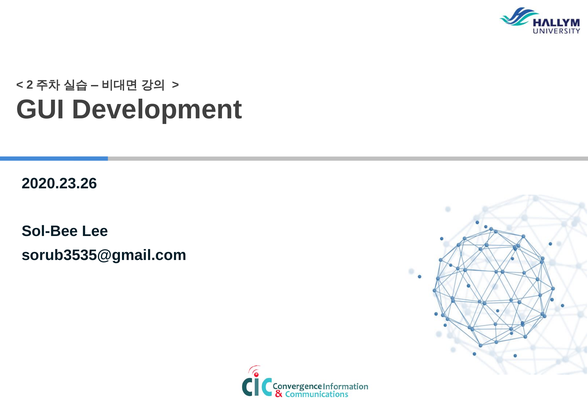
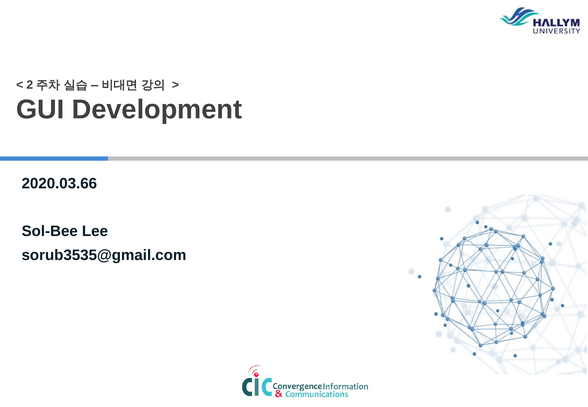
2020.23.26: 2020.23.26 -> 2020.03.66
